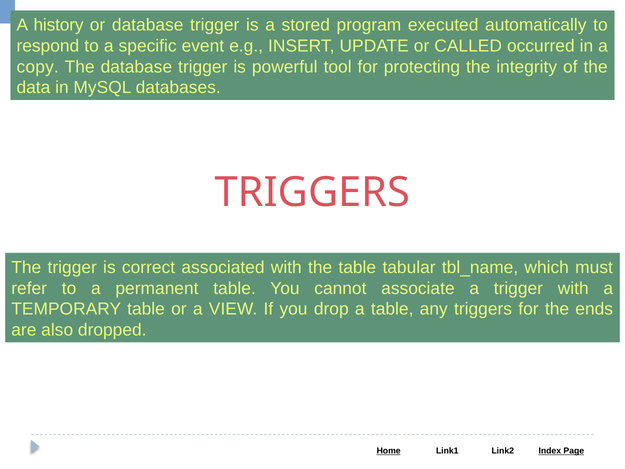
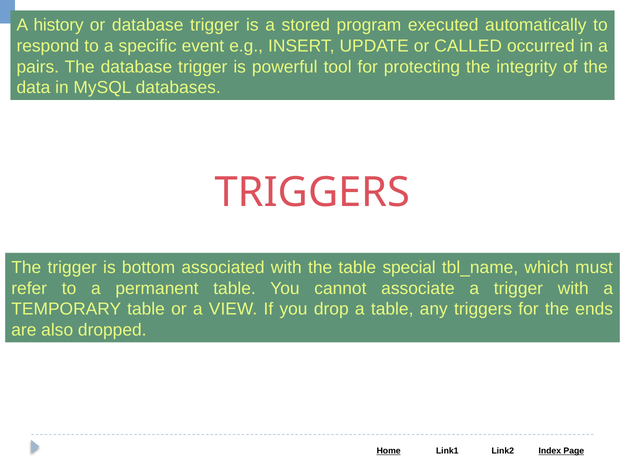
copy: copy -> pairs
correct: correct -> bottom
tabular: tabular -> special
